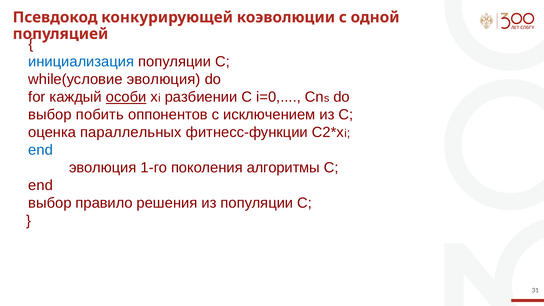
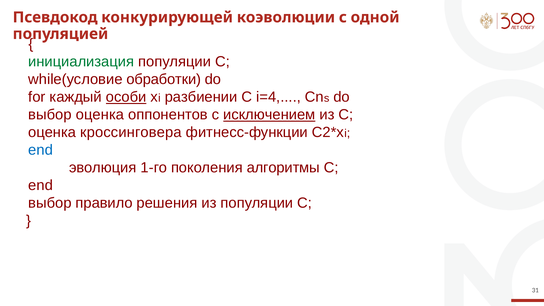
инициализация colour: blue -> green
while(условие эволюция: эволюция -> обработки
i=0: i=0 -> i=4
выбор побить: побить -> оценка
исключением underline: none -> present
параллельных: параллельных -> кроссинговера
